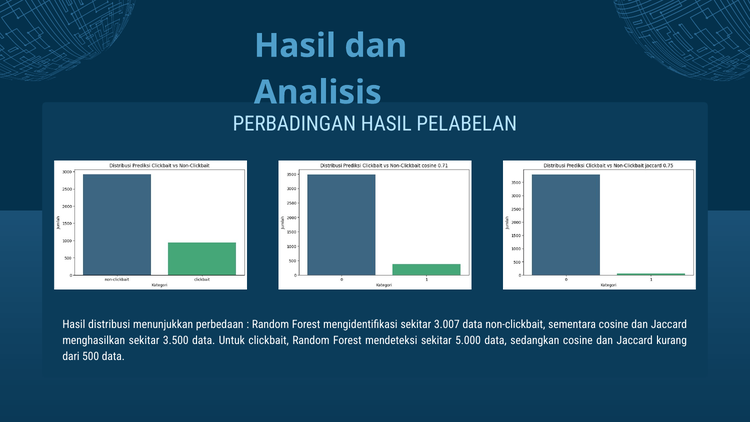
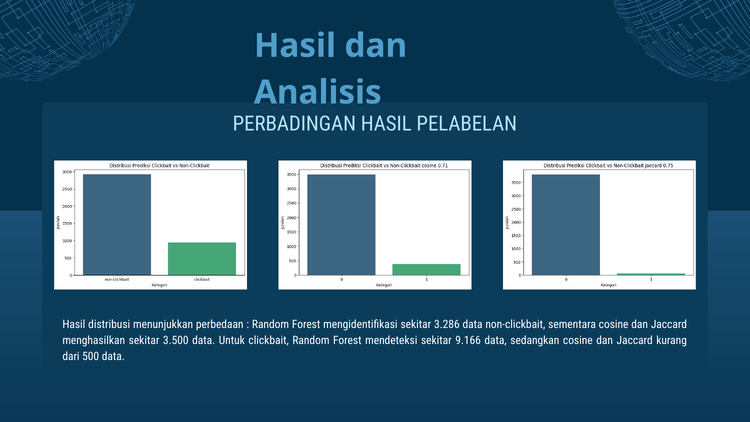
3.007: 3.007 -> 3.286
5.000: 5.000 -> 9.166
